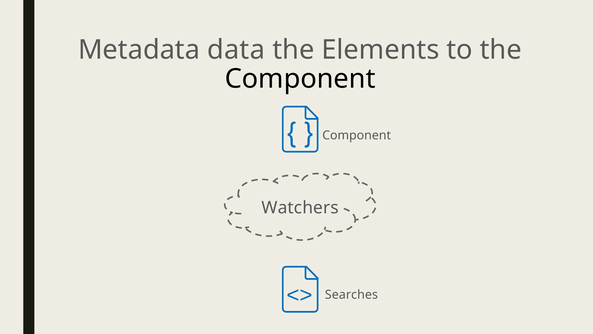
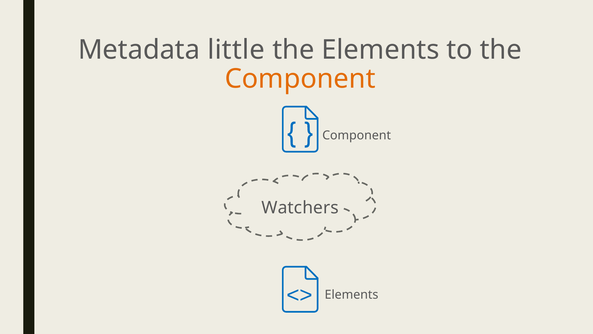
data: data -> little
Component at (300, 79) colour: black -> orange
Searches at (351, 294): Searches -> Elements
